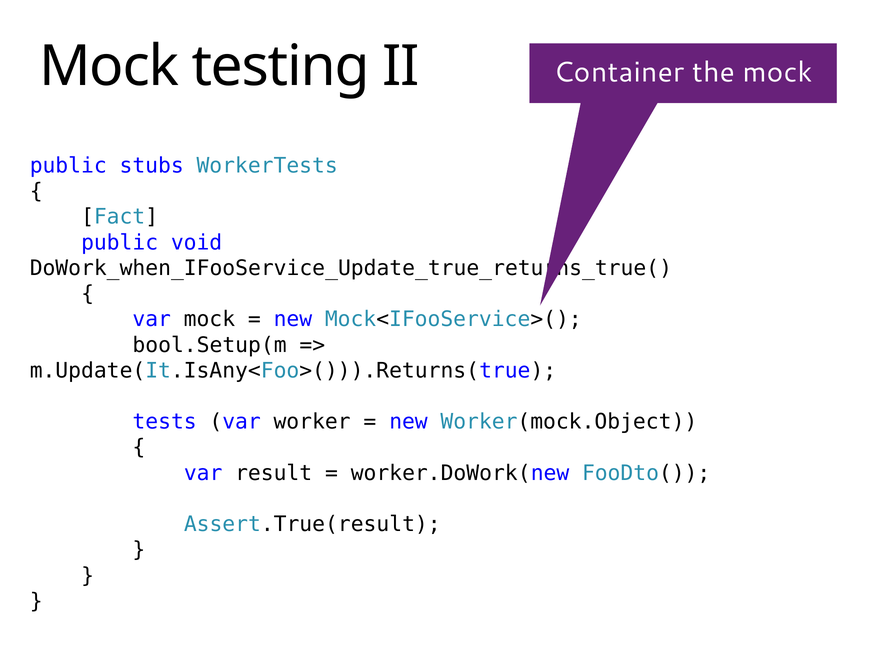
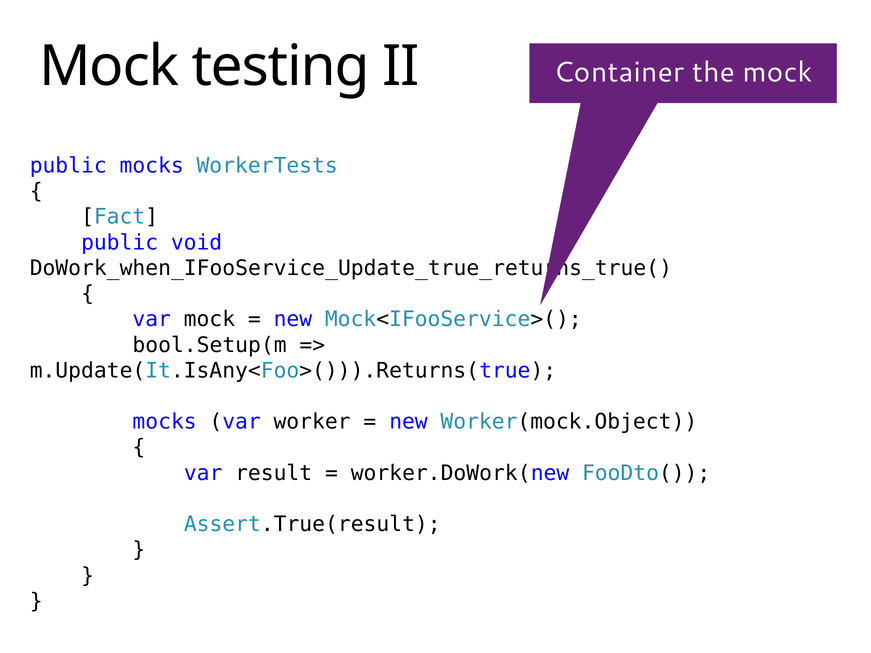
public stubs: stubs -> mocks
tests at (165, 422): tests -> mocks
